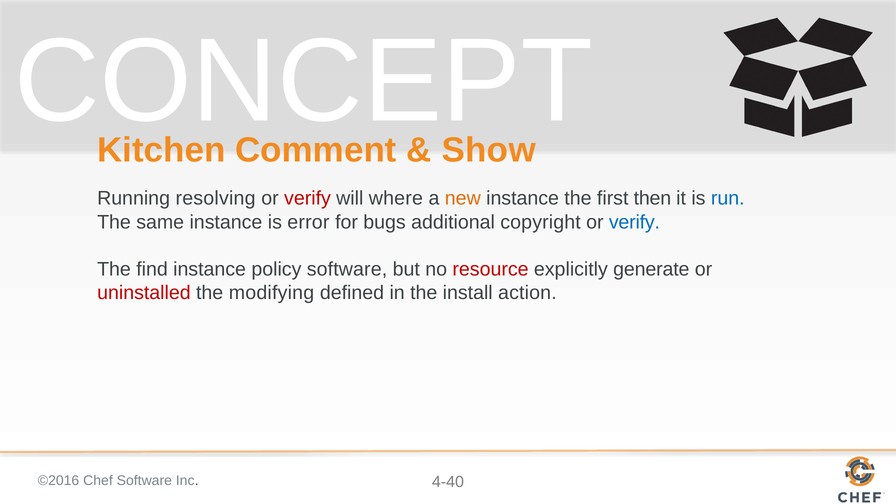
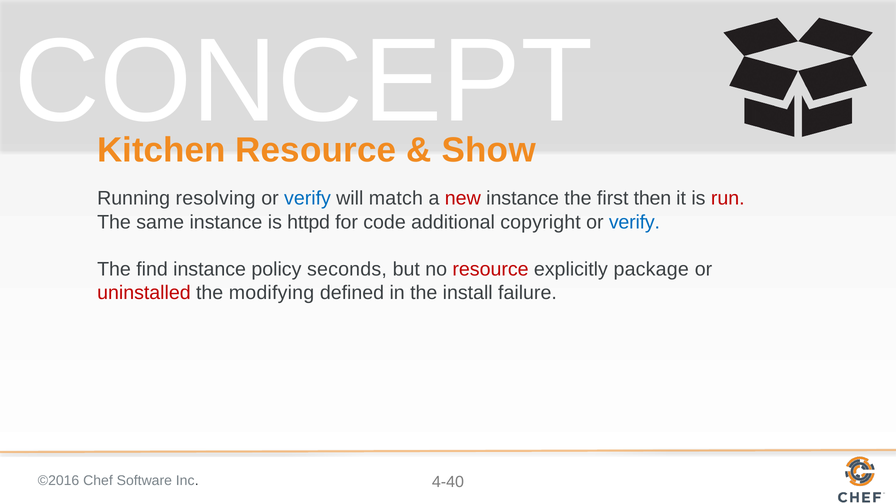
Kitchen Comment: Comment -> Resource
verify at (307, 199) colour: red -> blue
where: where -> match
new colour: orange -> red
run colour: blue -> red
error: error -> httpd
bugs: bugs -> code
policy software: software -> seconds
generate: generate -> package
action: action -> failure
